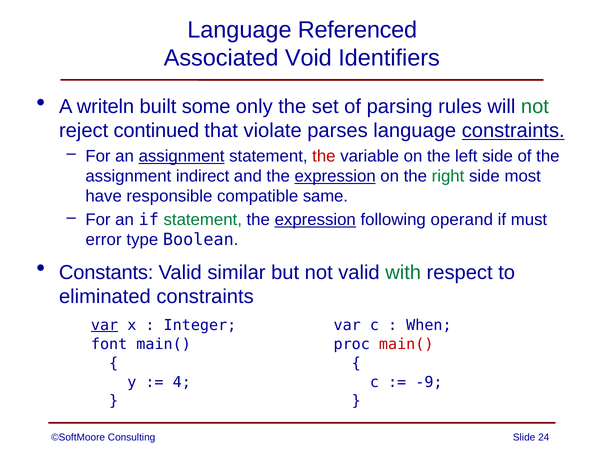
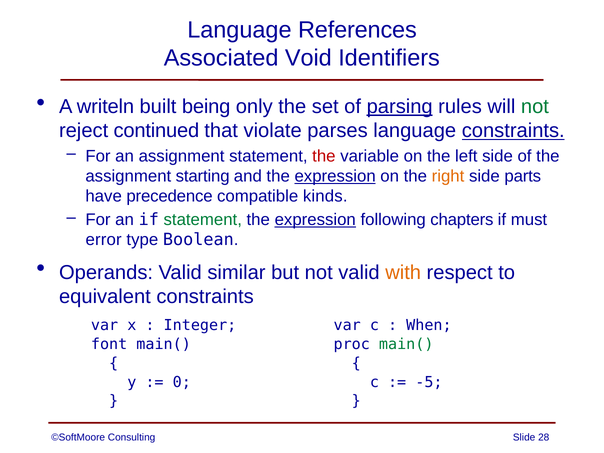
Referenced: Referenced -> References
some: some -> being
parsing underline: none -> present
assignment at (182, 156) underline: present -> none
indirect: indirect -> starting
right colour: green -> orange
most: most -> parts
responsible: responsible -> precedence
same: same -> kinds
operand: operand -> chapters
Constants: Constants -> Operands
with colour: green -> orange
eliminated: eliminated -> equivalent
var at (105, 325) underline: present -> none
main( at (406, 344) colour: red -> green
4: 4 -> 0
-9: -9 -> -5
24: 24 -> 28
